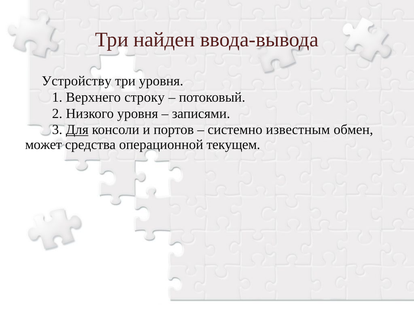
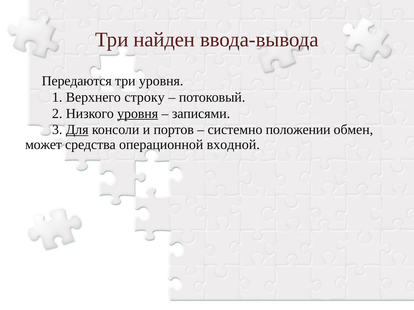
Устройству: Устройству -> Передаются
уровня at (138, 114) underline: none -> present
известным: известным -> положении
текущем: текущем -> входной
